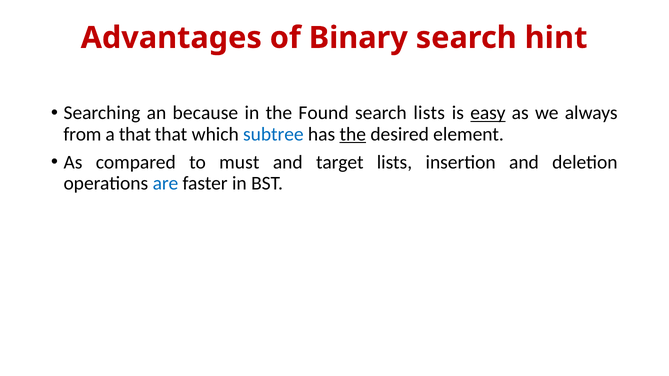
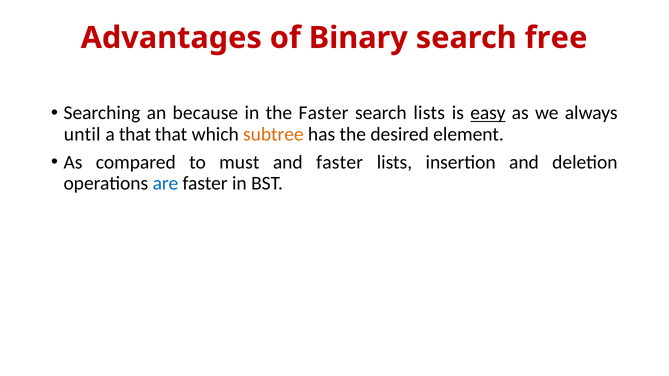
hint: hint -> free
the Found: Found -> Faster
from: from -> until
subtree colour: blue -> orange
the at (353, 134) underline: present -> none
and target: target -> faster
